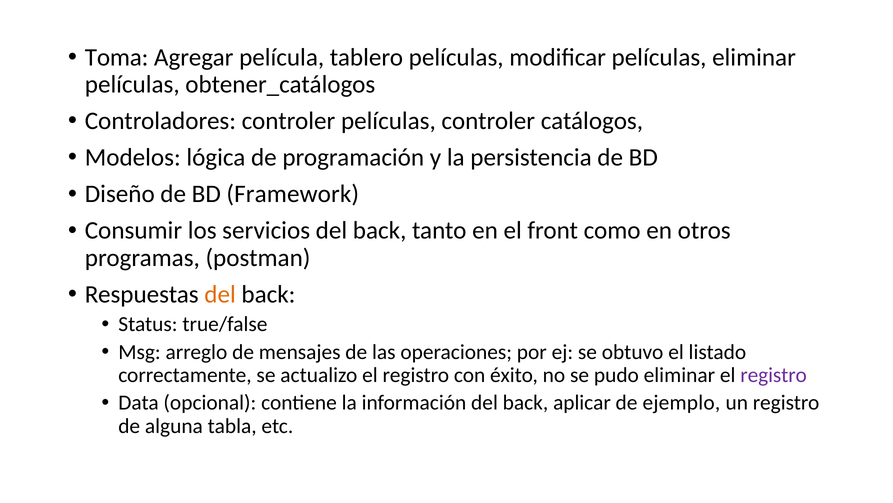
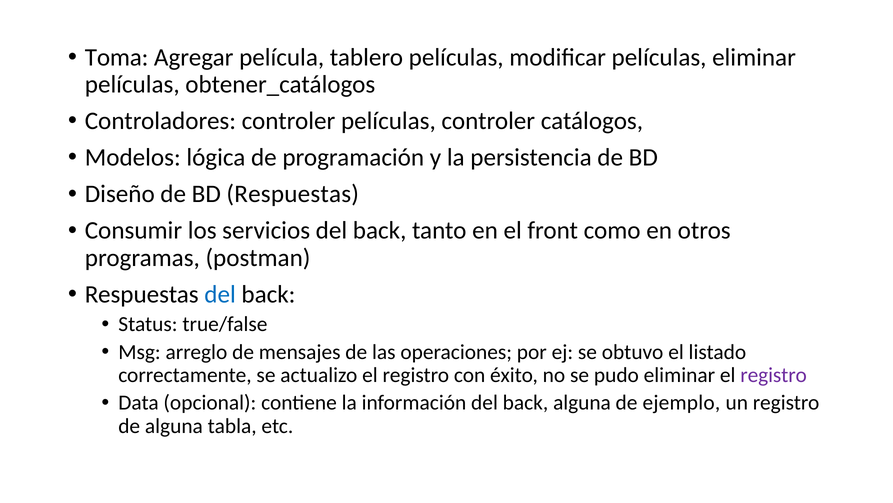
BD Framework: Framework -> Respuestas
del at (220, 294) colour: orange -> blue
back aplicar: aplicar -> alguna
